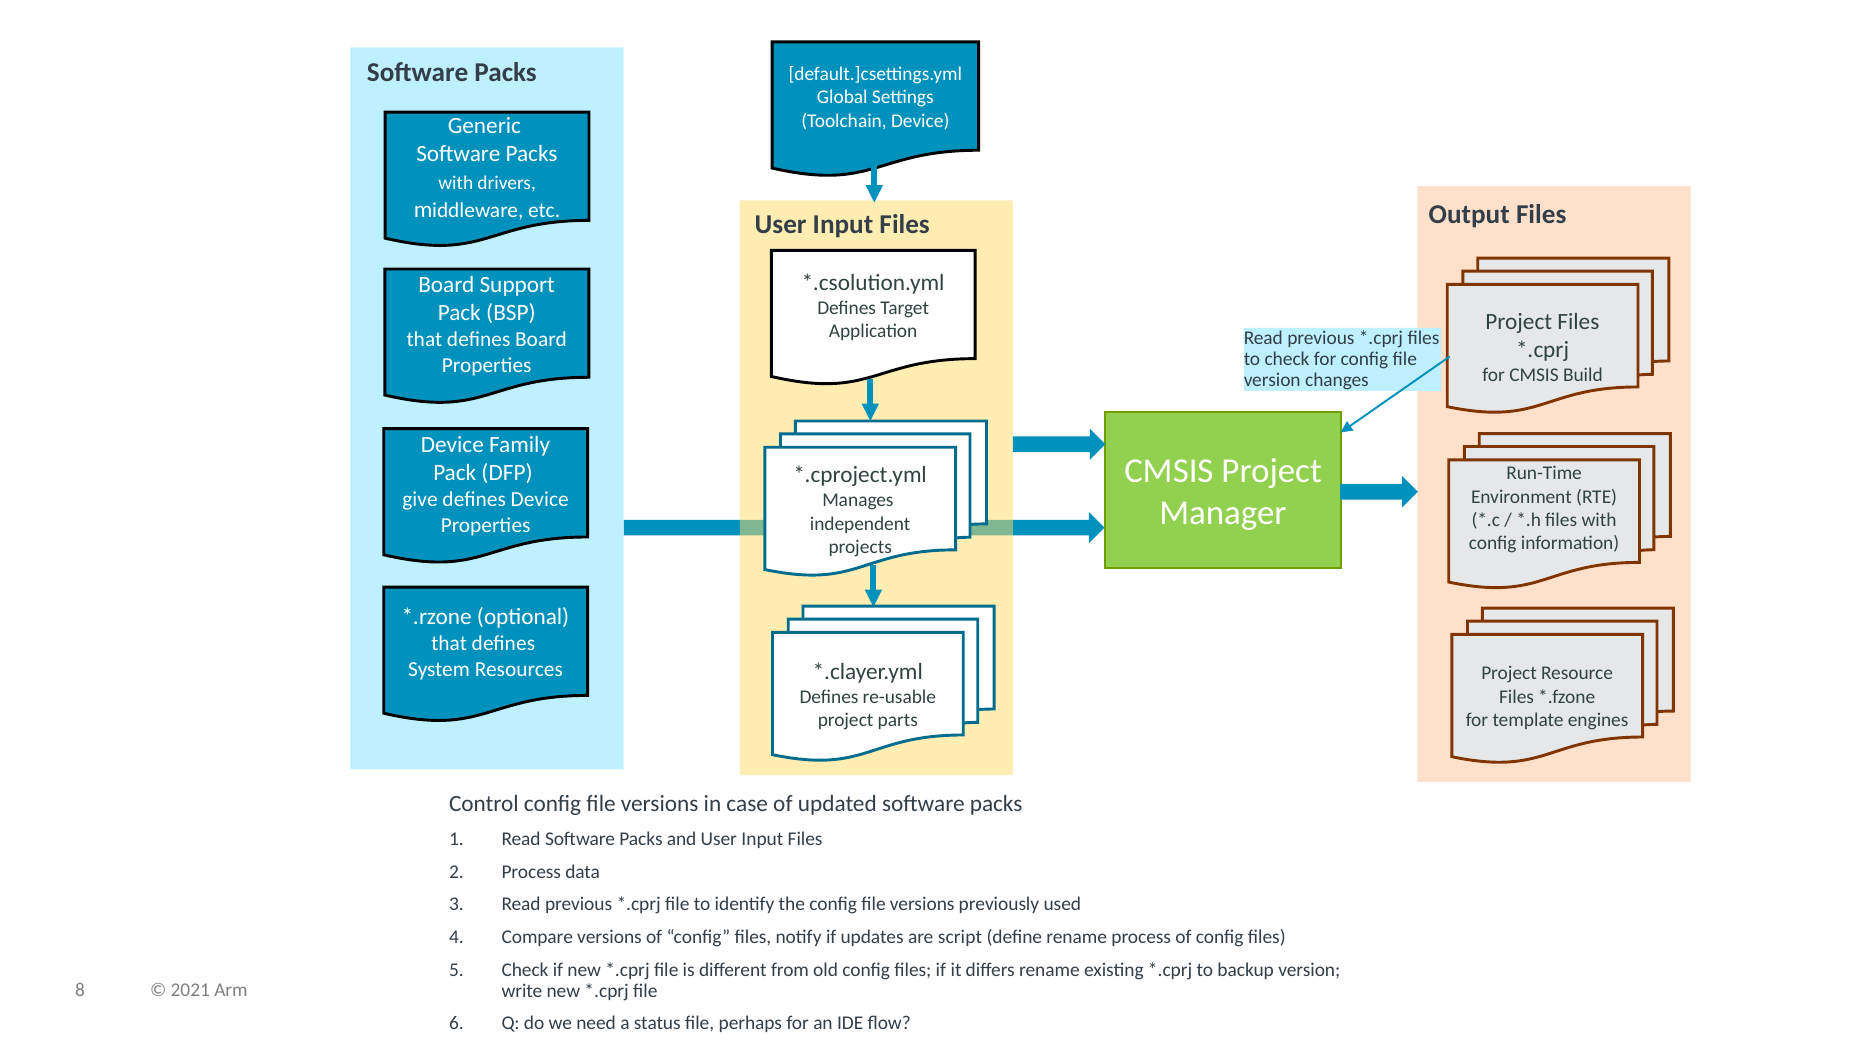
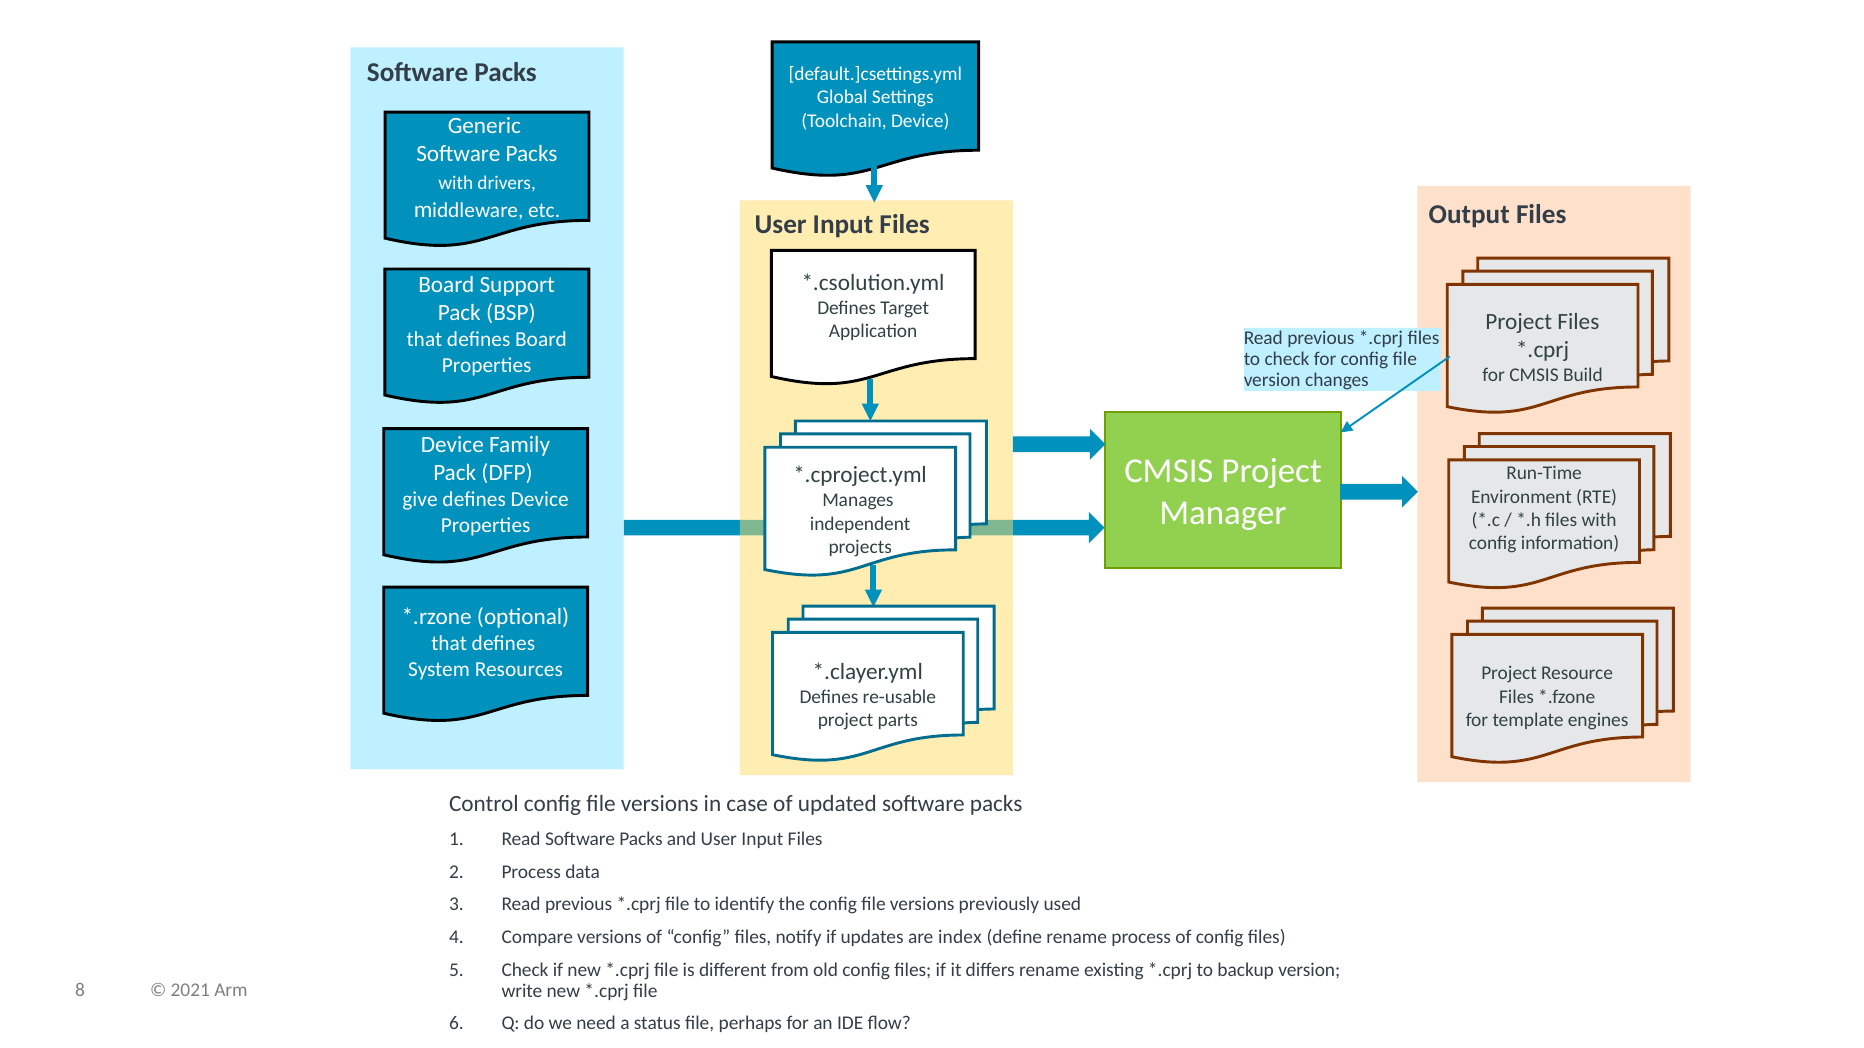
script: script -> index
